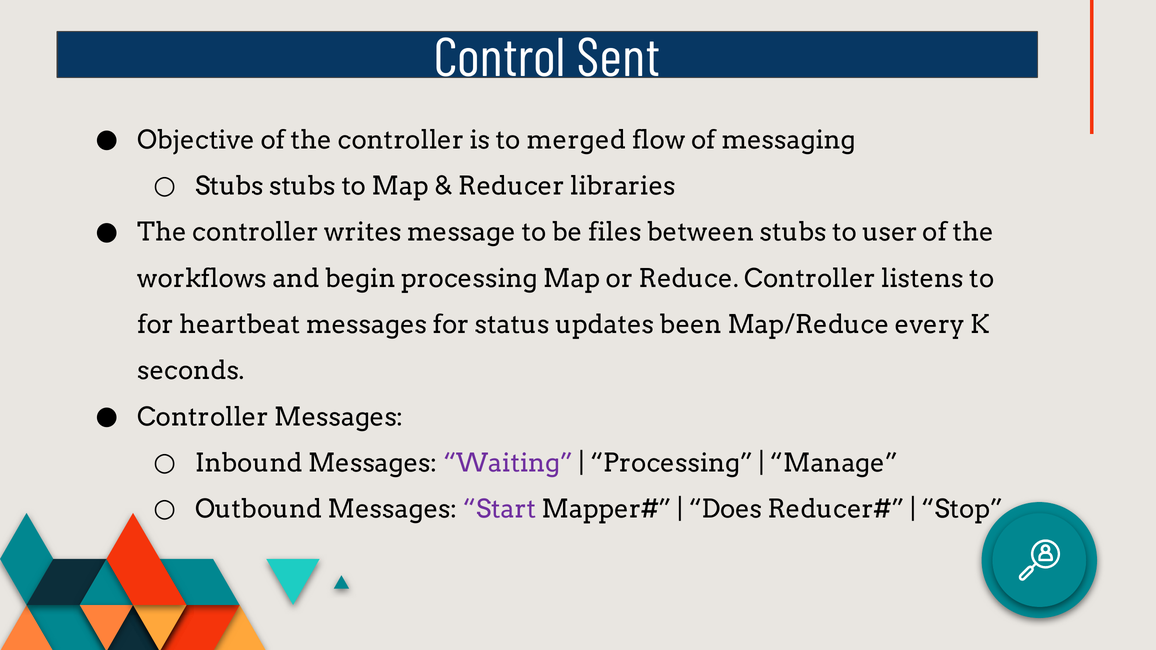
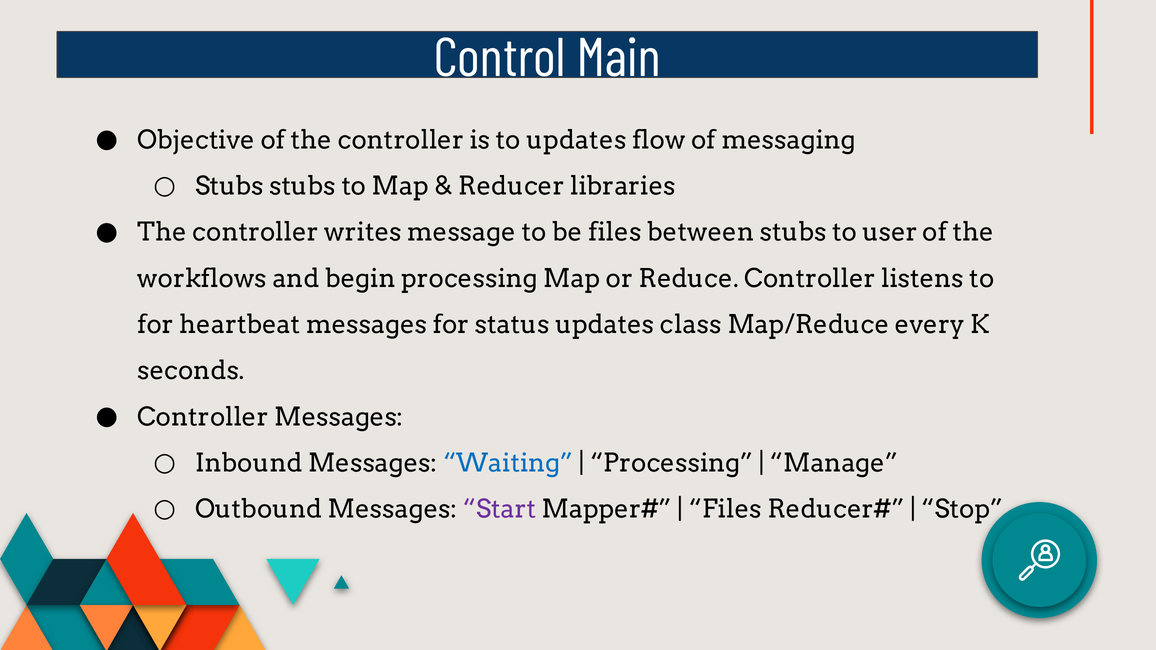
Sent: Sent -> Main
to merged: merged -> updates
been: been -> class
Waiting colour: purple -> blue
Does at (725, 510): Does -> Files
